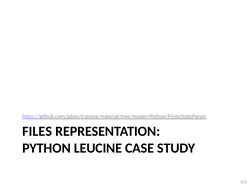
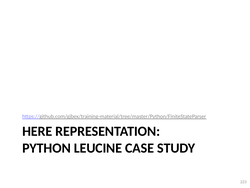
FILES: FILES -> HERE
